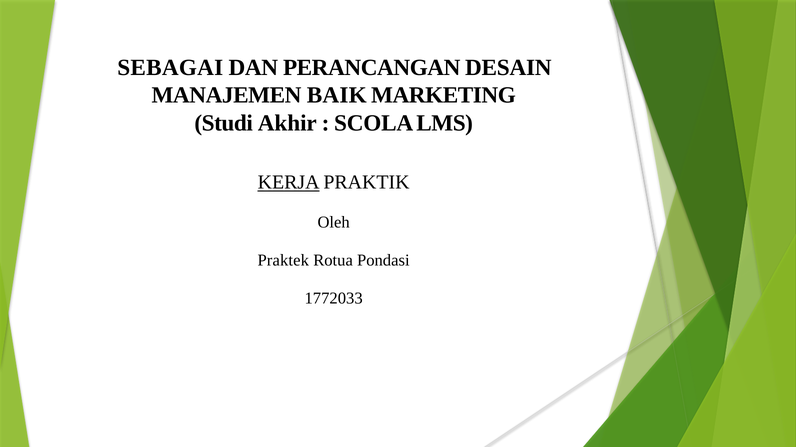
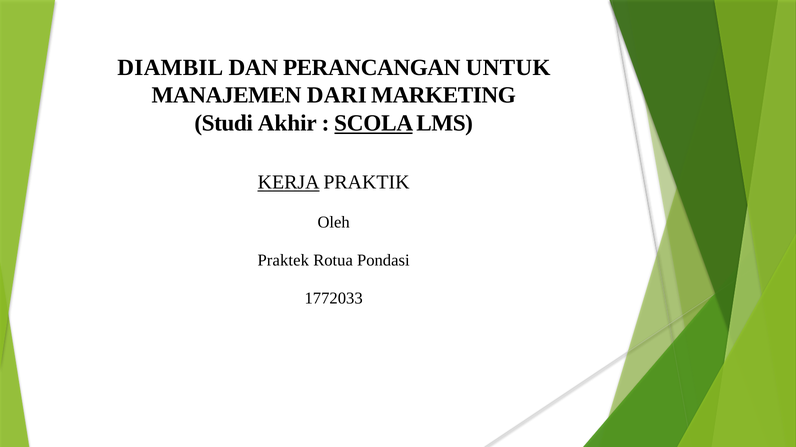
SEBAGAI: SEBAGAI -> DIAMBIL
DESAIN: DESAIN -> UNTUK
BAIK: BAIK -> DARI
SCOLA underline: none -> present
